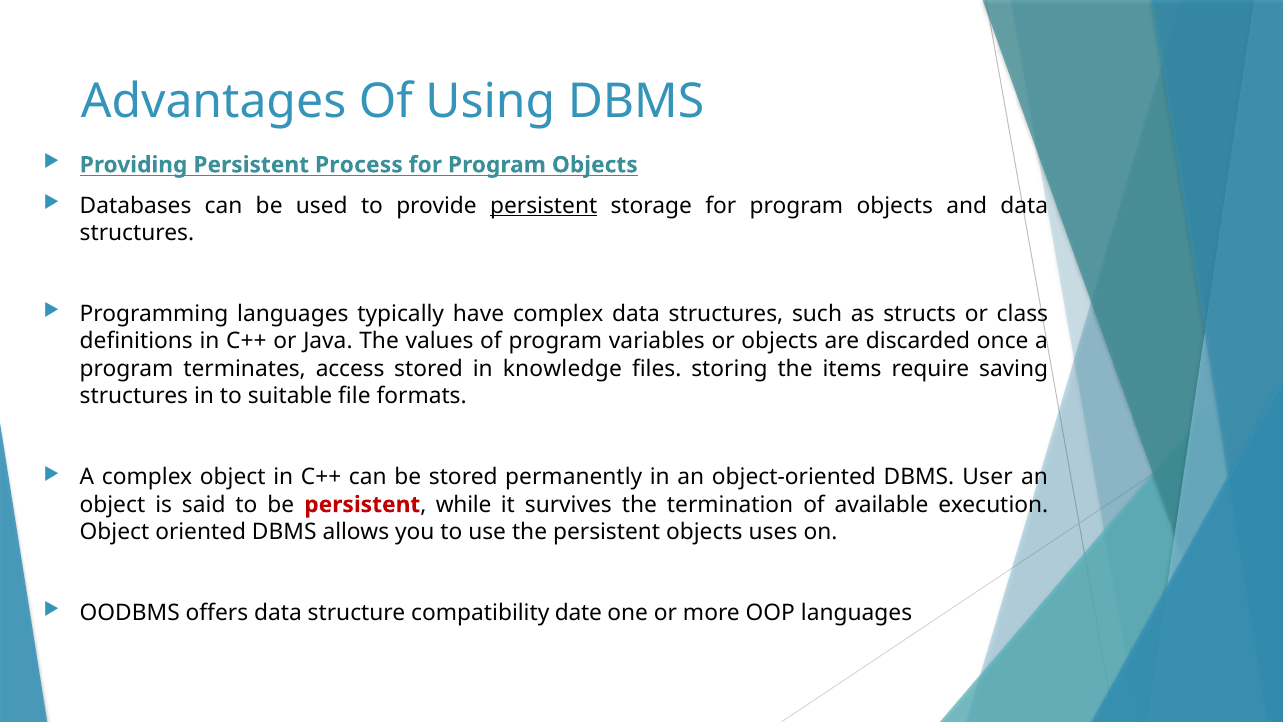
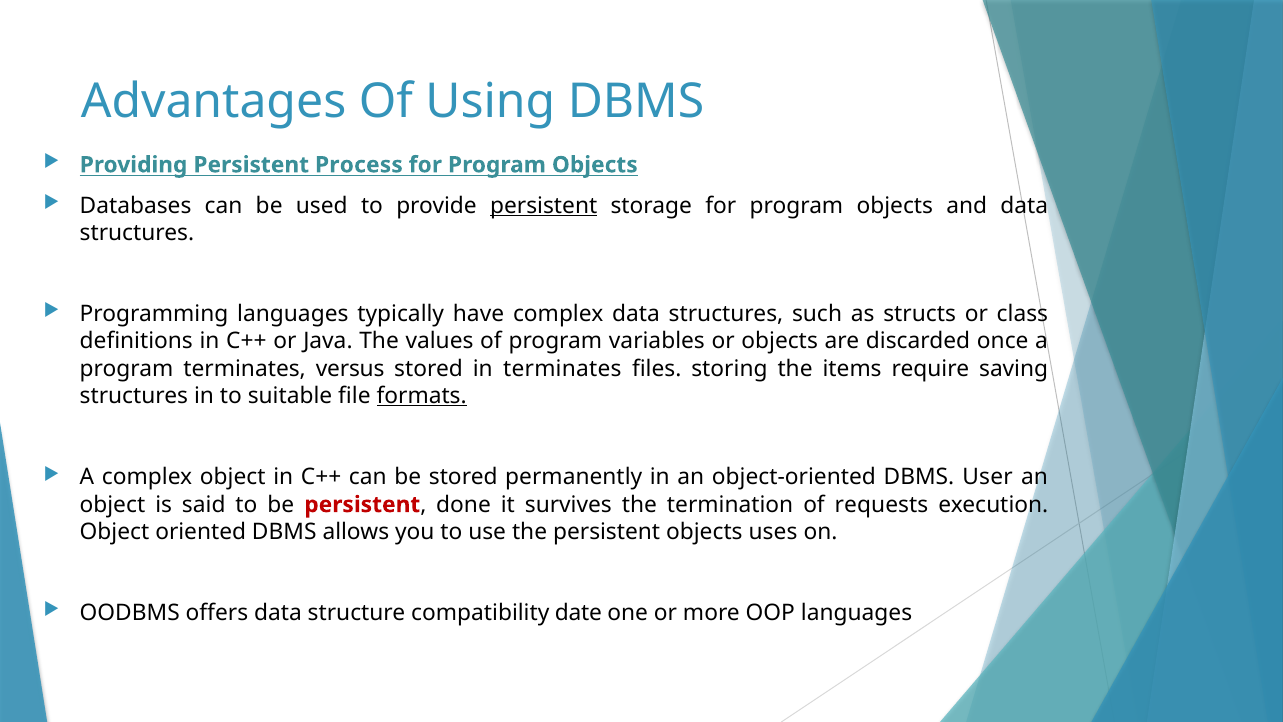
access: access -> versus
in knowledge: knowledge -> terminates
formats underline: none -> present
while: while -> done
available: available -> requests
